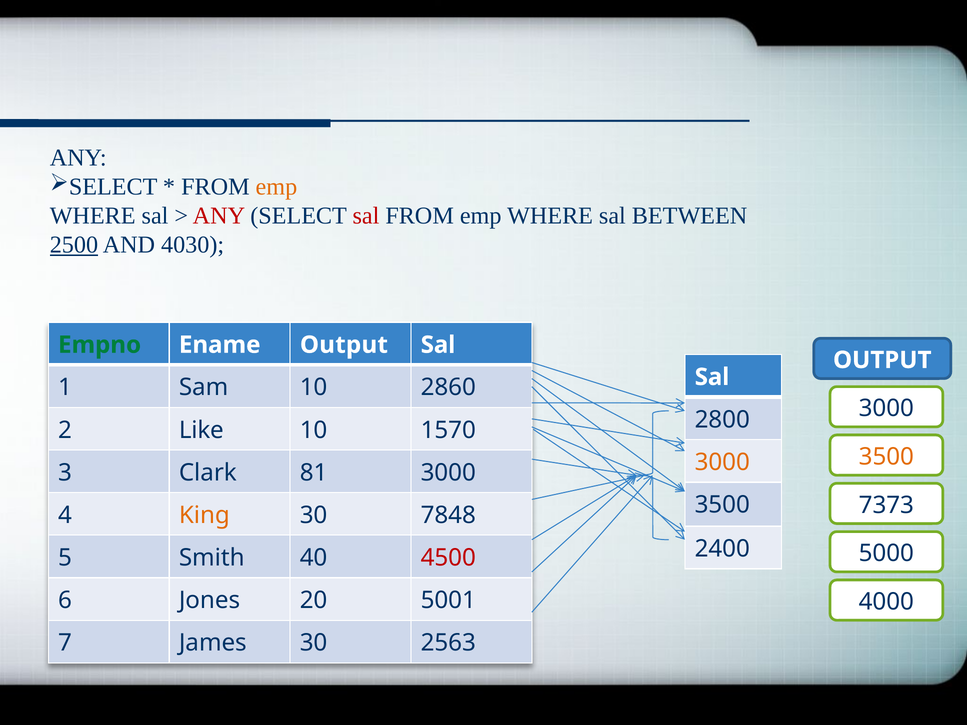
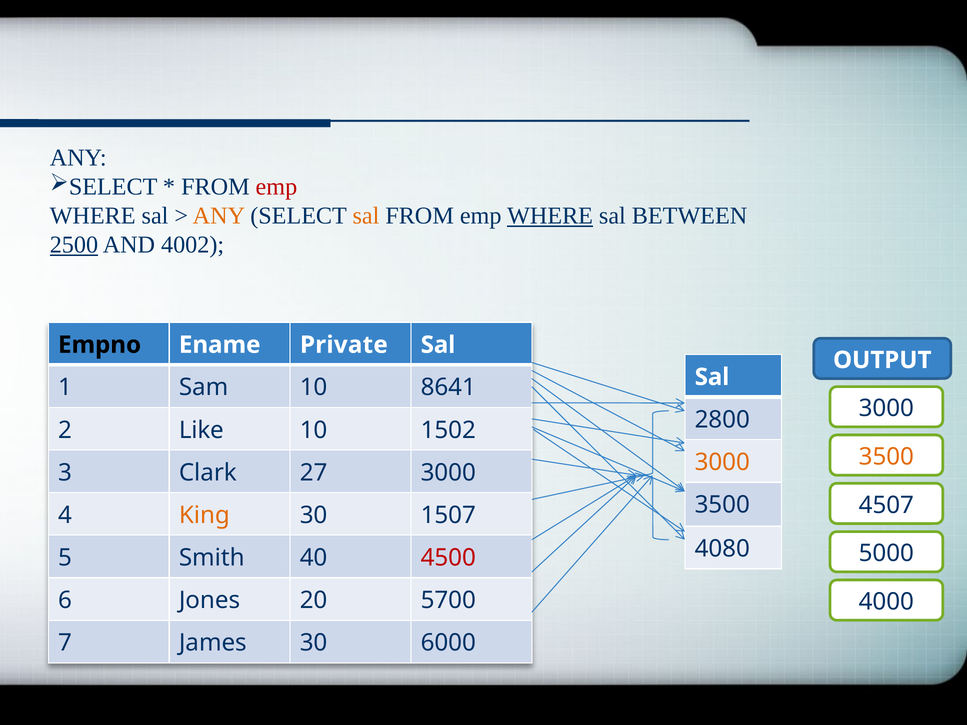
emp at (276, 187) colour: orange -> red
ANY at (219, 216) colour: red -> orange
sal at (366, 216) colour: red -> orange
WHERE at (550, 216) underline: none -> present
4030: 4030 -> 4002
Empno colour: green -> black
Ename Output: Output -> Private
2860: 2860 -> 8641
1570: 1570 -> 1502
81: 81 -> 27
7373: 7373 -> 4507
7848: 7848 -> 1507
2400: 2400 -> 4080
5001: 5001 -> 5700
2563: 2563 -> 6000
